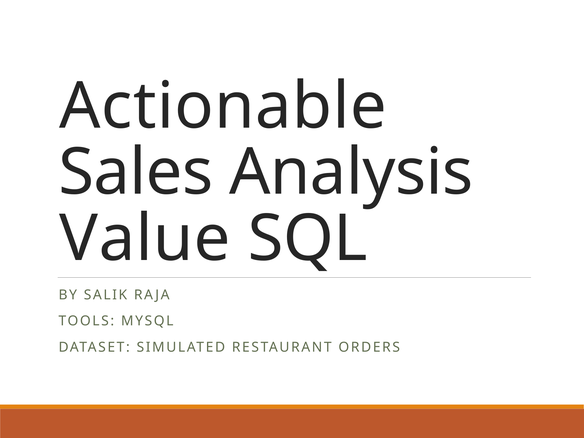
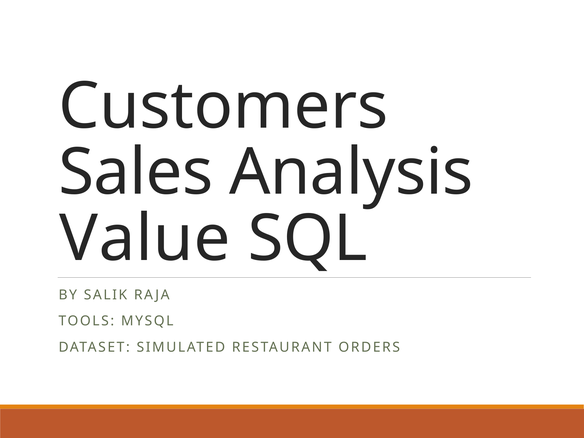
Actionable: Actionable -> Customers
